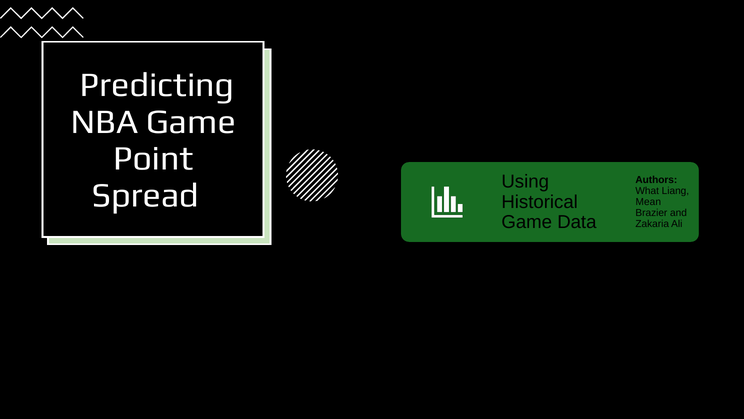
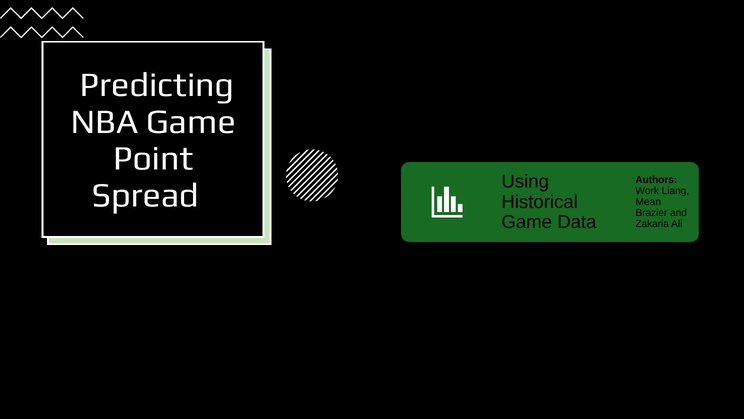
What: What -> Work
